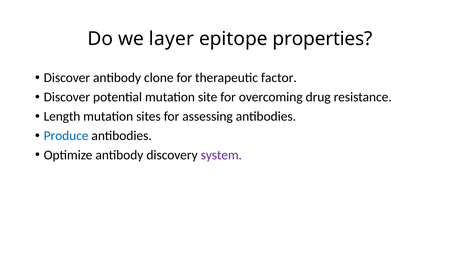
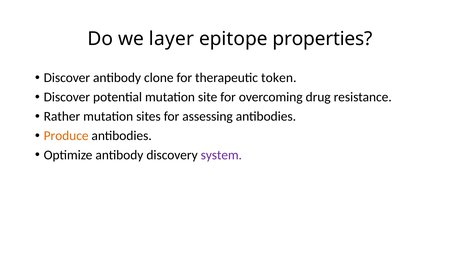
factor: factor -> token
Length: Length -> Rather
Produce colour: blue -> orange
